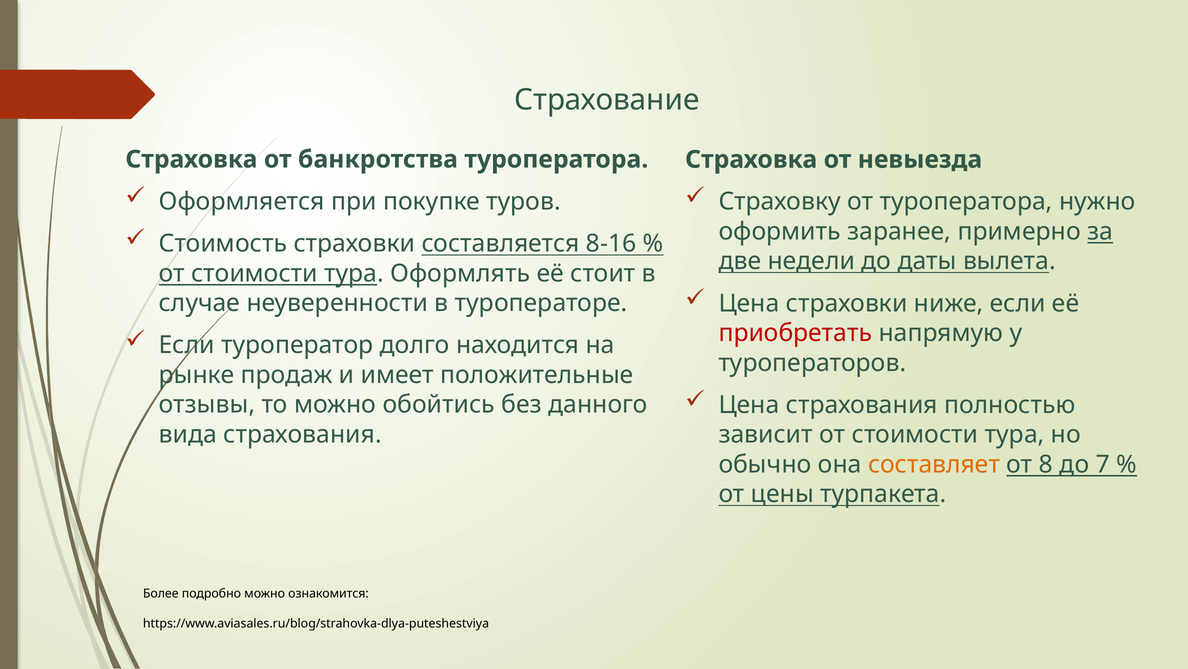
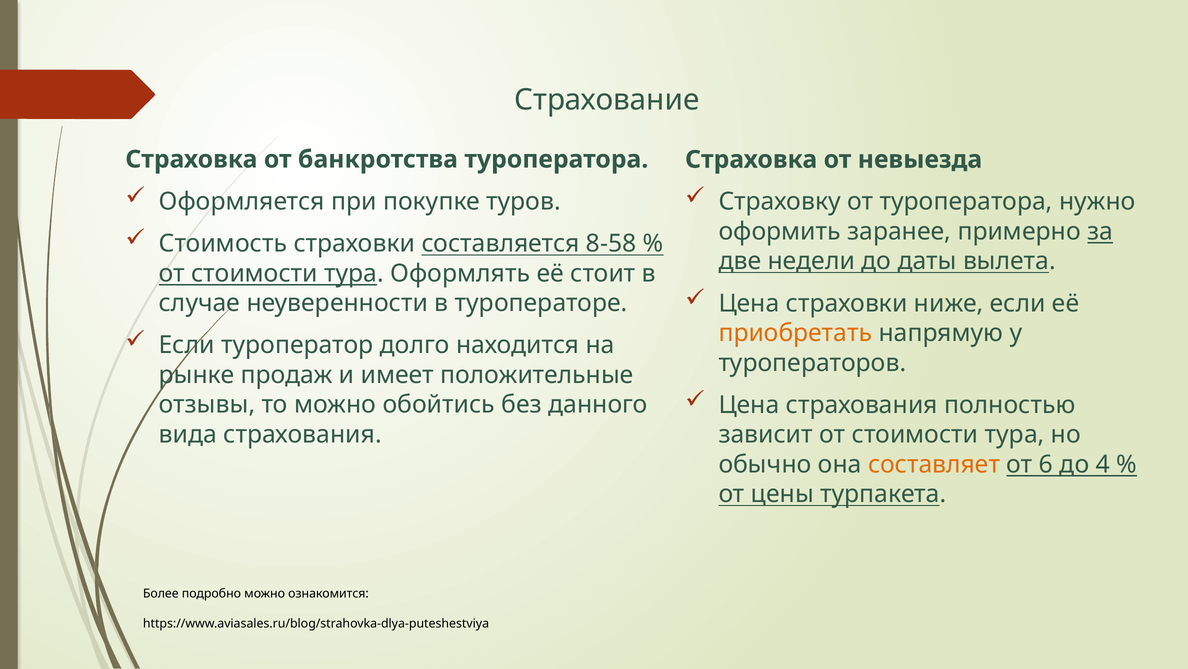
8-16: 8-16 -> 8-58
приобретать colour: red -> orange
8: 8 -> 6
7: 7 -> 4
